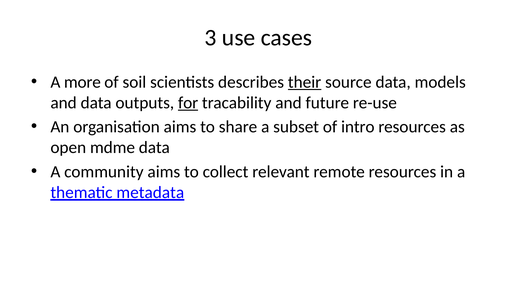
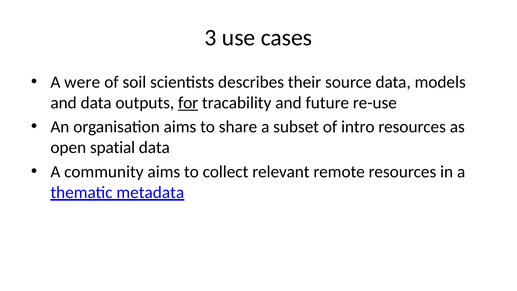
more: more -> were
their underline: present -> none
mdme: mdme -> spatial
